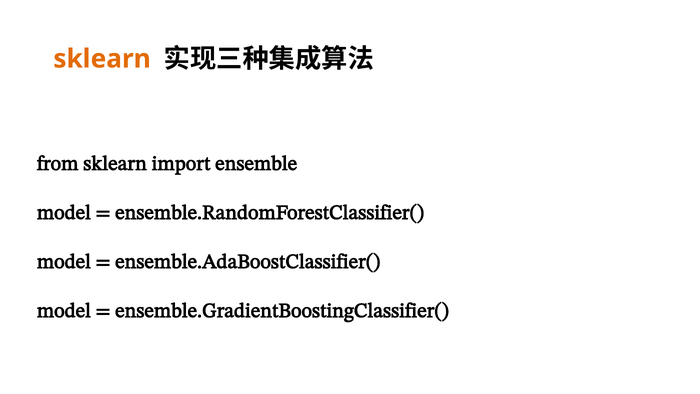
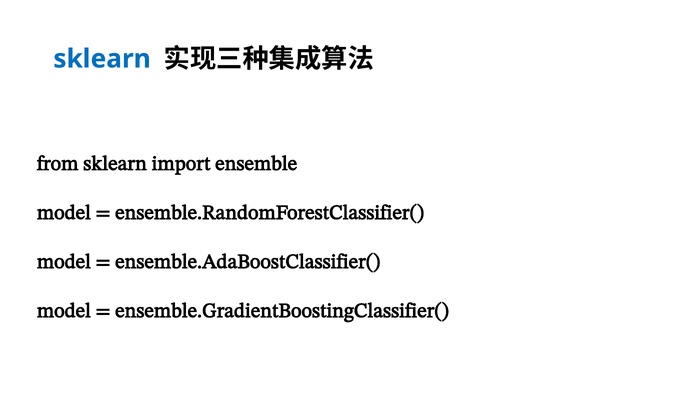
sklearn at (102, 59) colour: orange -> blue
